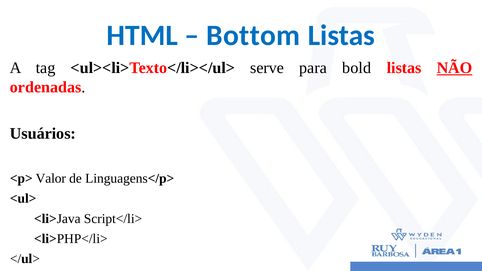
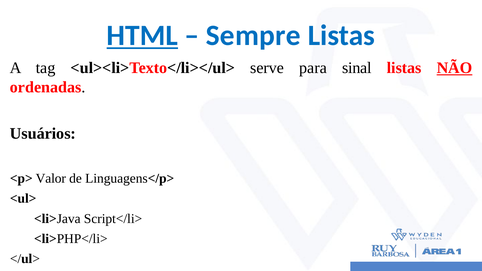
HTML underline: none -> present
Bottom: Bottom -> Sempre
bold: bold -> sinal
